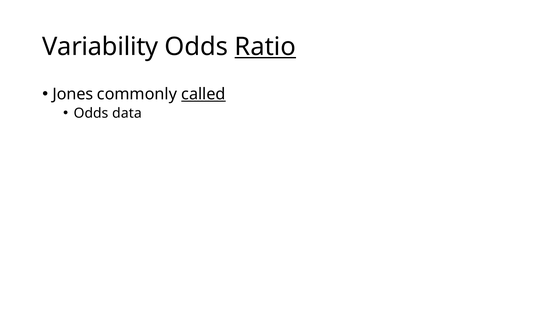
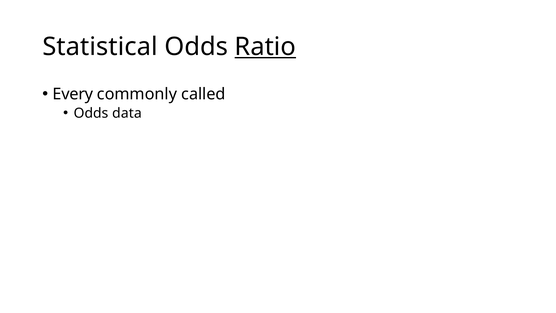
Variability: Variability -> Statistical
Jones: Jones -> Every
called underline: present -> none
